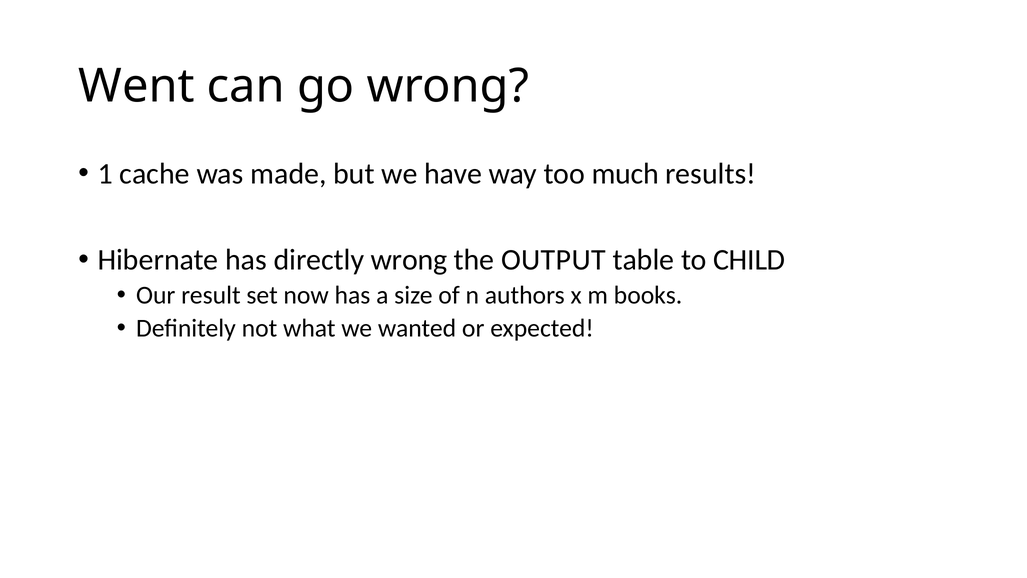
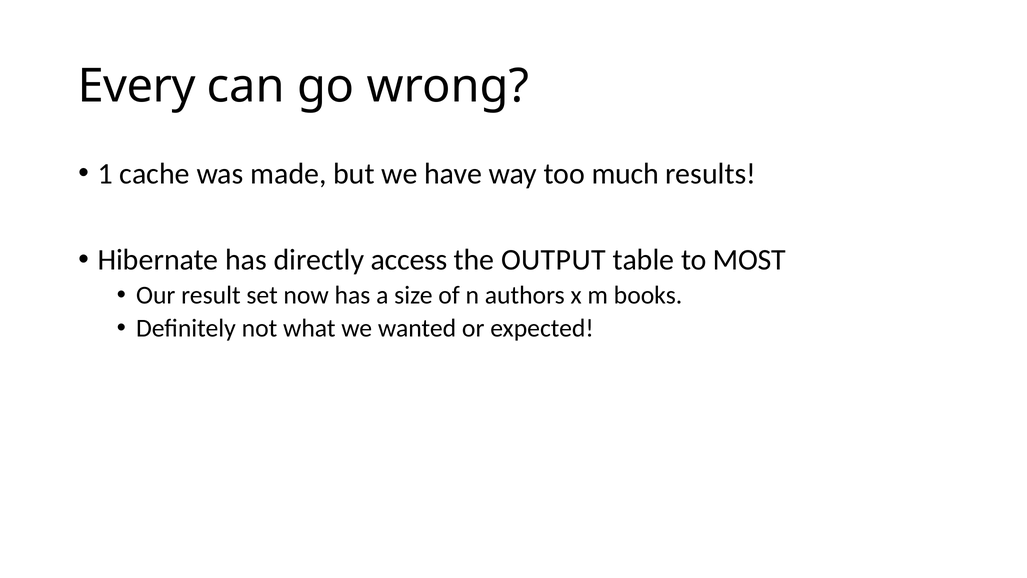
Went: Went -> Every
directly wrong: wrong -> access
CHILD: CHILD -> MOST
